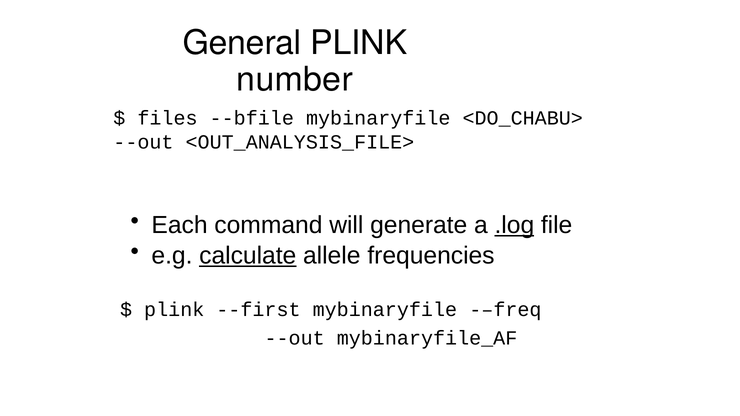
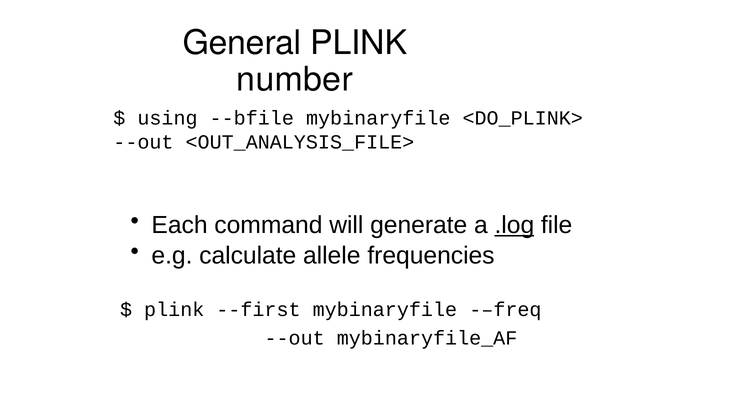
files: files -> using
<DO_CHABU>: <DO_CHABU> -> <DO_PLINK>
calculate underline: present -> none
